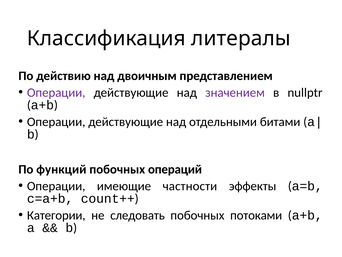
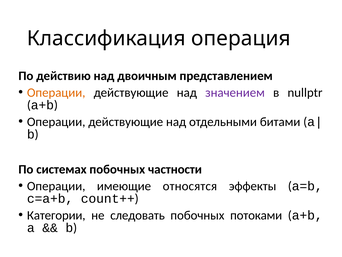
литералы: литералы -> операция
Операции at (56, 92) colour: purple -> orange
функций: функций -> системах
операций: операций -> частности
частности: частности -> относятся
